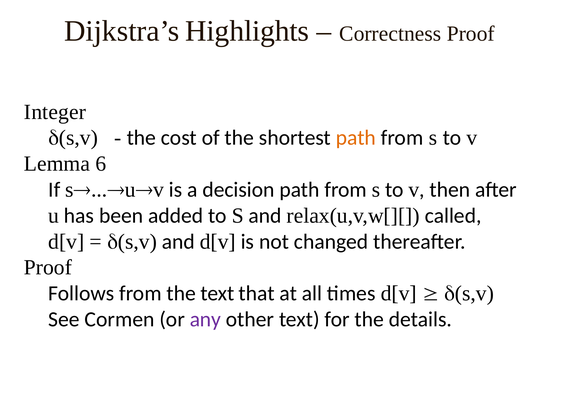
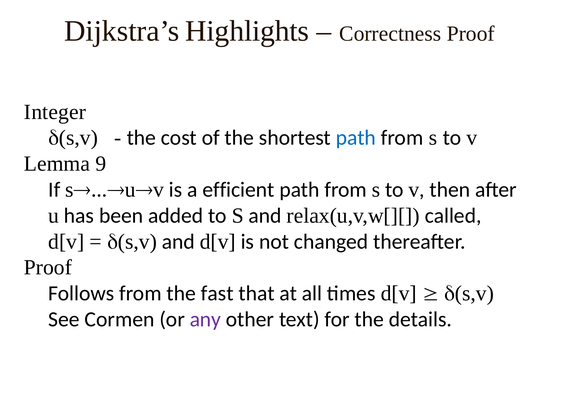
path at (356, 138) colour: orange -> blue
6: 6 -> 9
decision: decision -> efficient
the text: text -> fast
